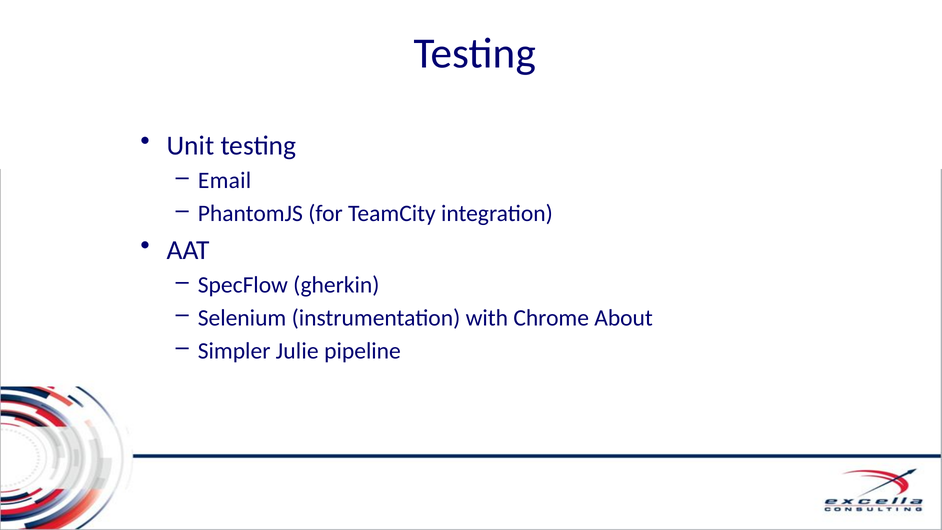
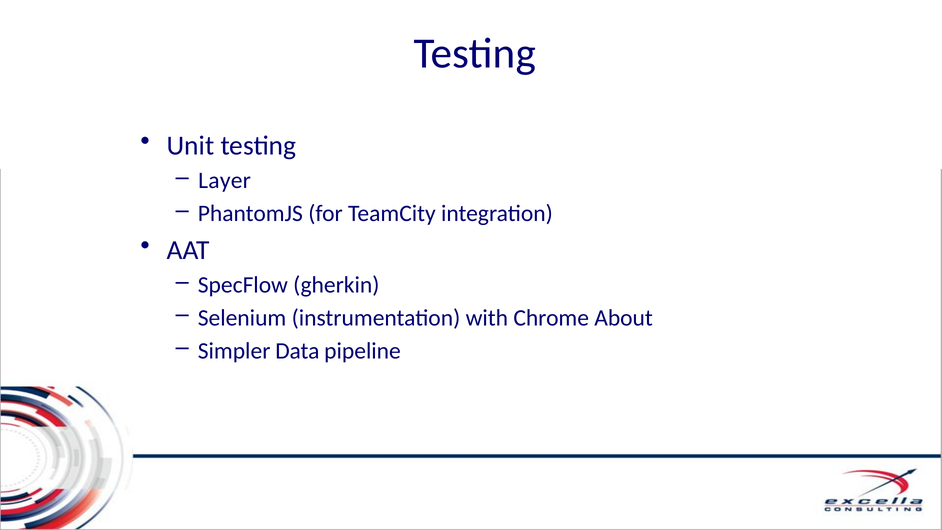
Email: Email -> Layer
Julie: Julie -> Data
